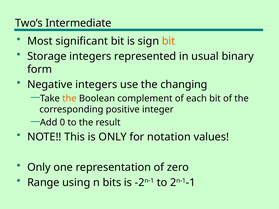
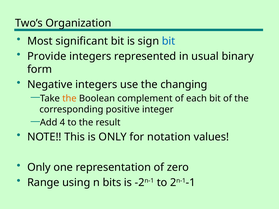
Intermediate: Intermediate -> Organization
bit at (169, 41) colour: orange -> blue
Storage: Storage -> Provide
0: 0 -> 4
